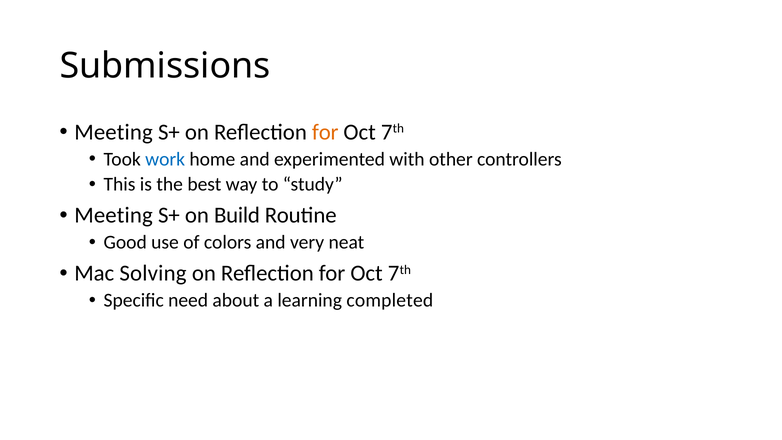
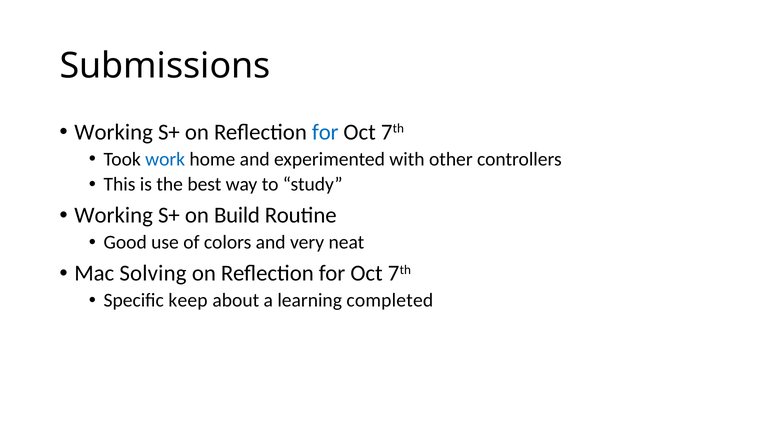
Meeting at (114, 132): Meeting -> Working
for at (325, 132) colour: orange -> blue
Meeting at (114, 215): Meeting -> Working
need: need -> keep
